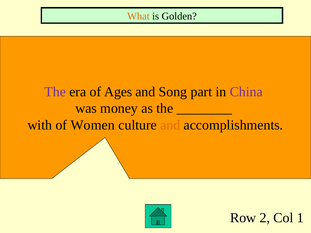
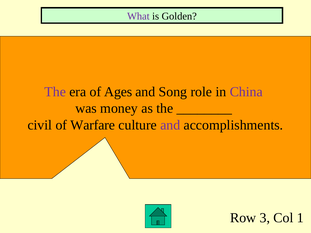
What colour: orange -> purple
part: part -> role
with: with -> civil
Women: Women -> Warfare
and at (170, 125) colour: orange -> purple
2: 2 -> 3
